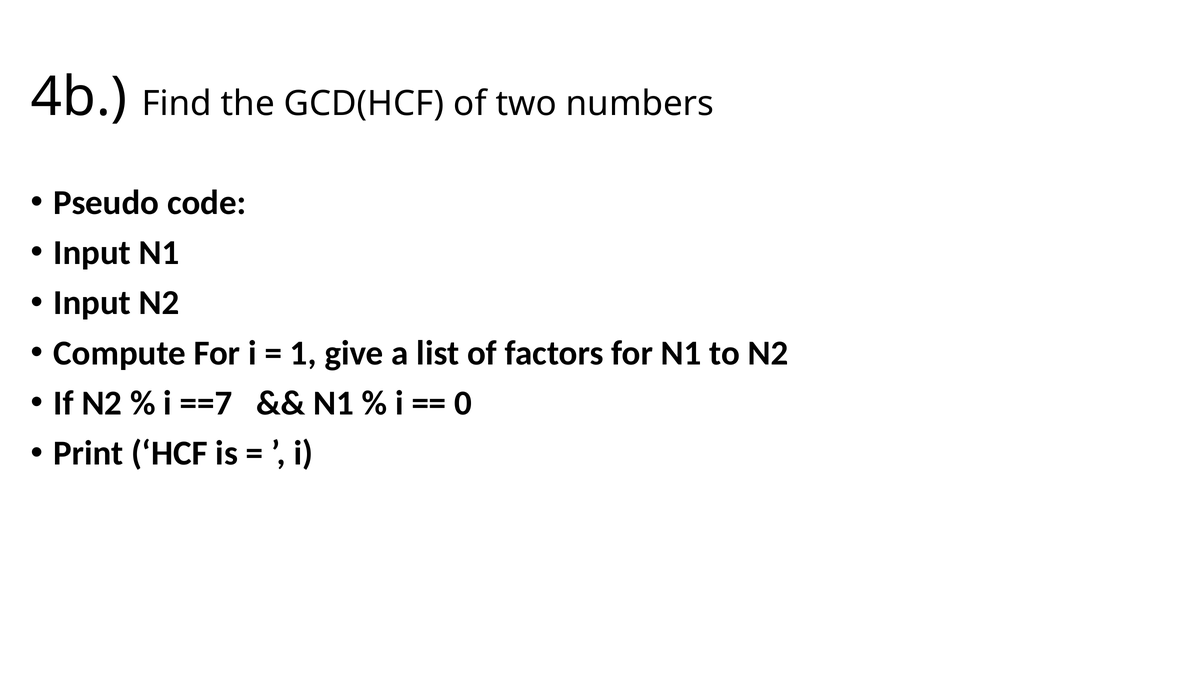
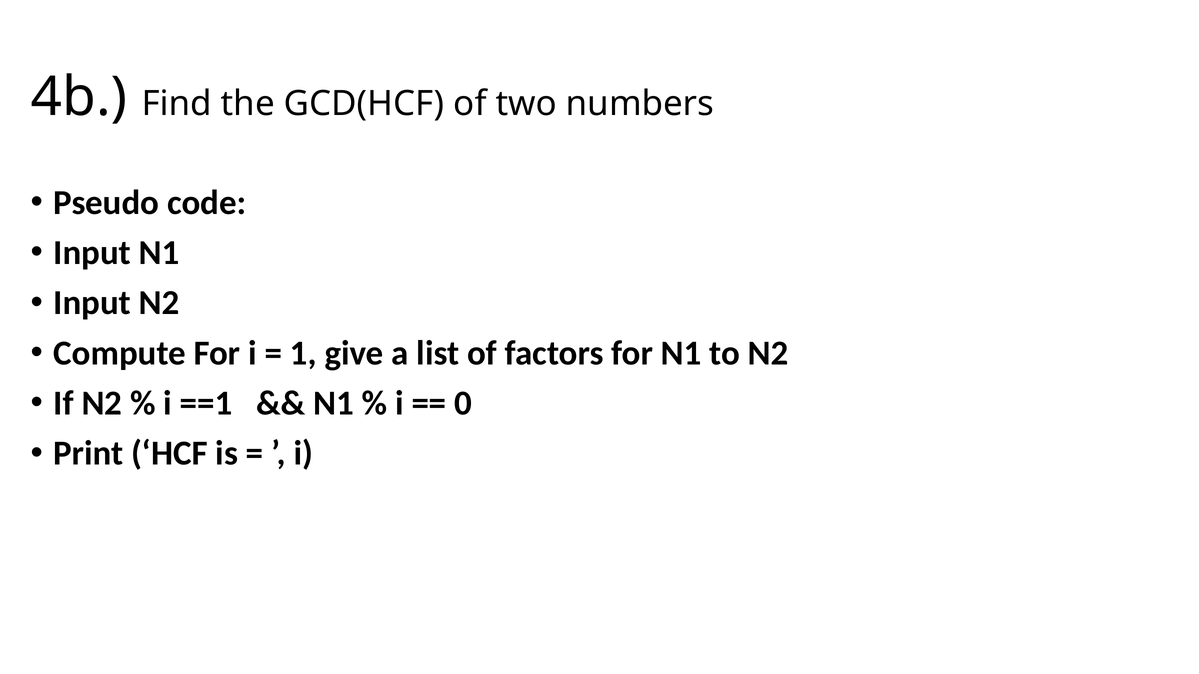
==7: ==7 -> ==1
